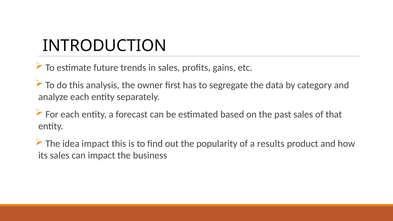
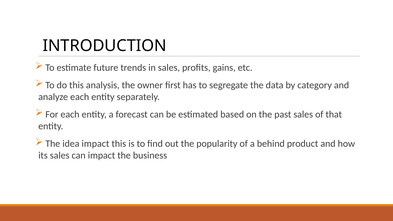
results: results -> behind
